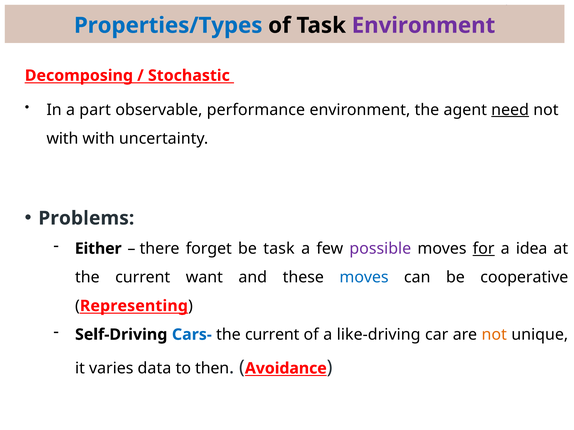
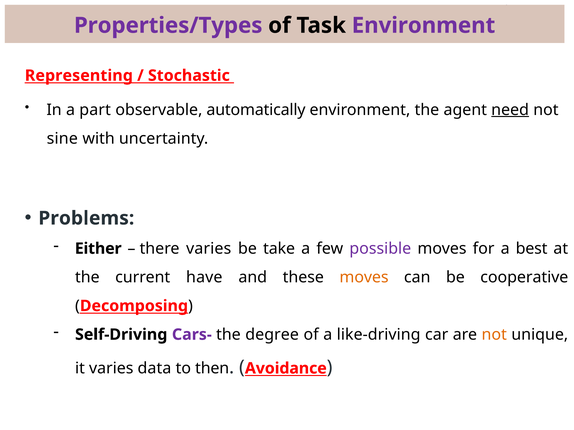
Properties/Types colour: blue -> purple
Decomposing: Decomposing -> Representing
performance: performance -> automatically
with at (62, 139): with -> sine
there forget: forget -> varies
be task: task -> take
for underline: present -> none
idea: idea -> best
want: want -> have
moves at (364, 278) colour: blue -> orange
Representing: Representing -> Decomposing
Cars- colour: blue -> purple
current at (272, 335): current -> degree
